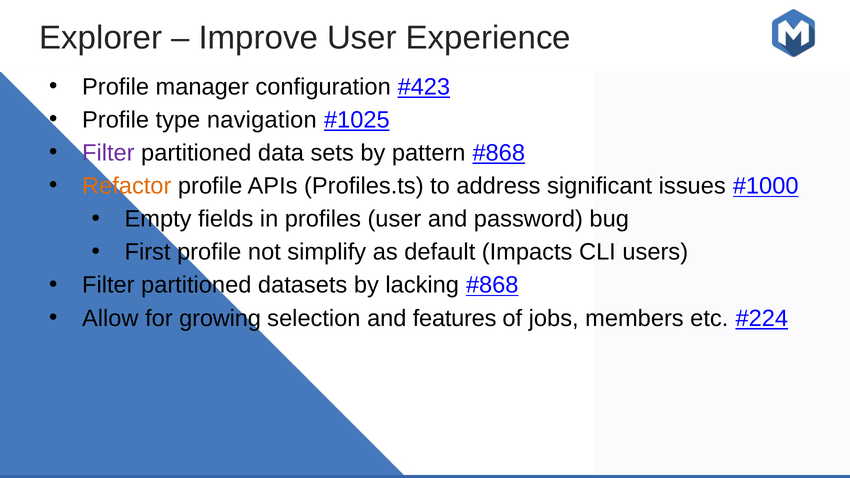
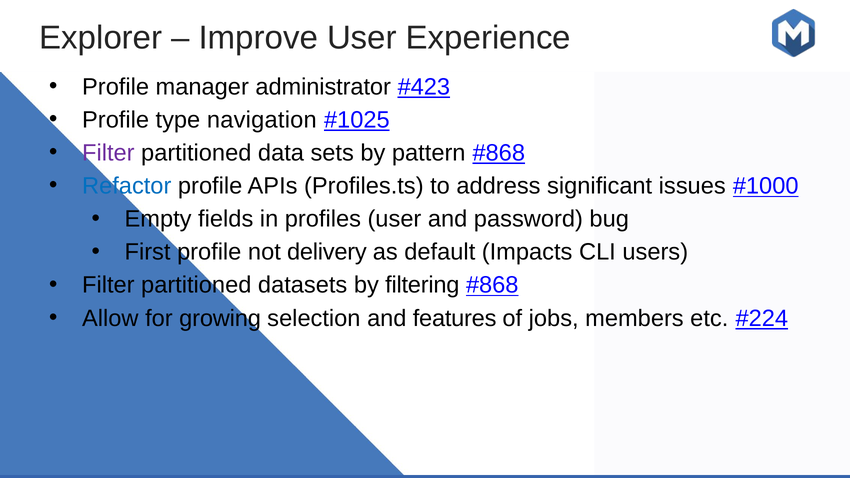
configuration: configuration -> administrator
Refactor colour: orange -> blue
simplify: simplify -> delivery
lacking: lacking -> filtering
